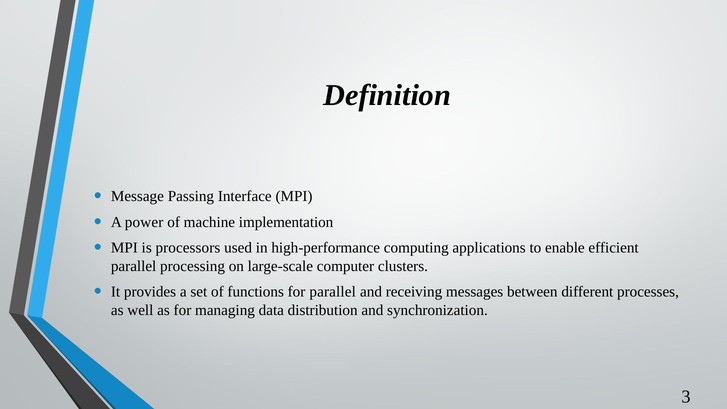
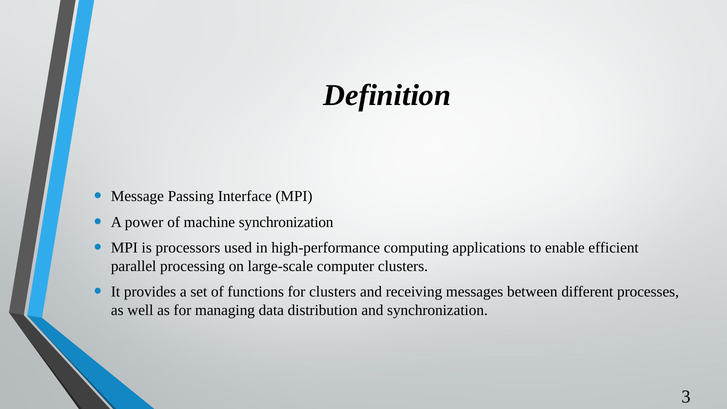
machine implementation: implementation -> synchronization
for parallel: parallel -> clusters
